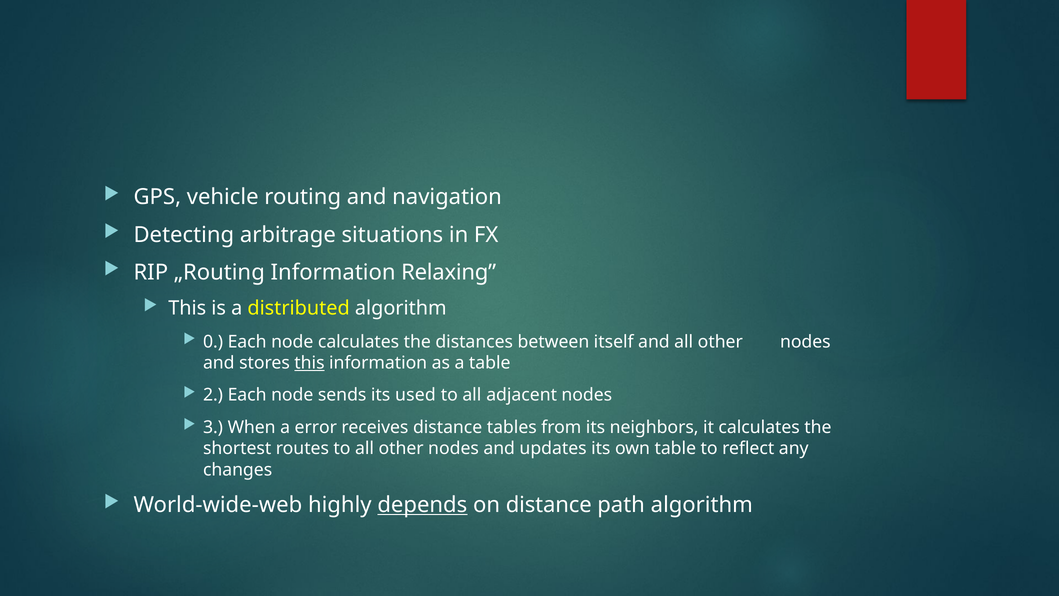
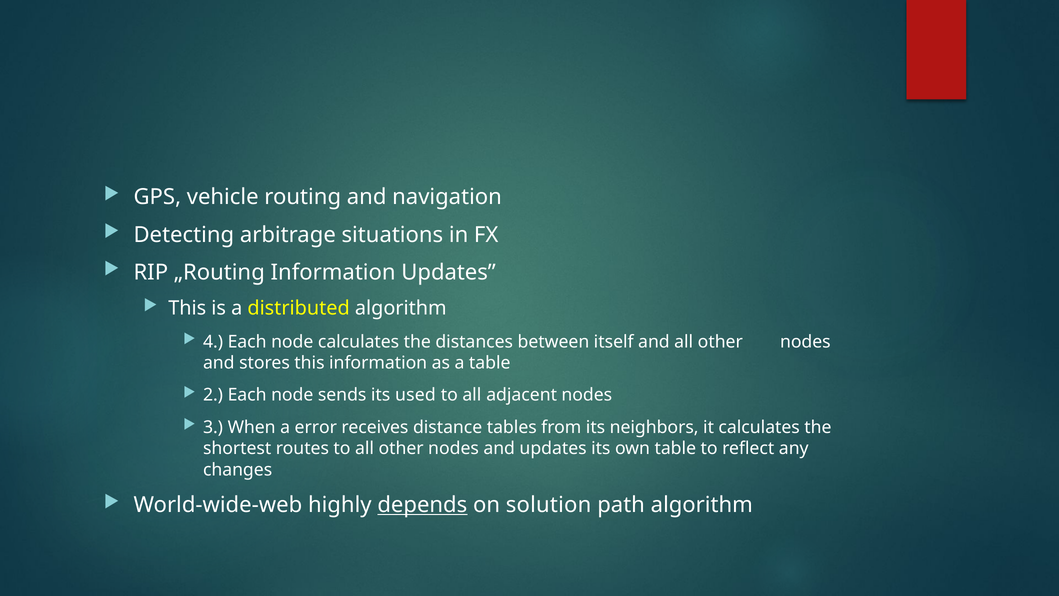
Information Relaxing: Relaxing -> Updates
0: 0 -> 4
this at (309, 363) underline: present -> none
on distance: distance -> solution
